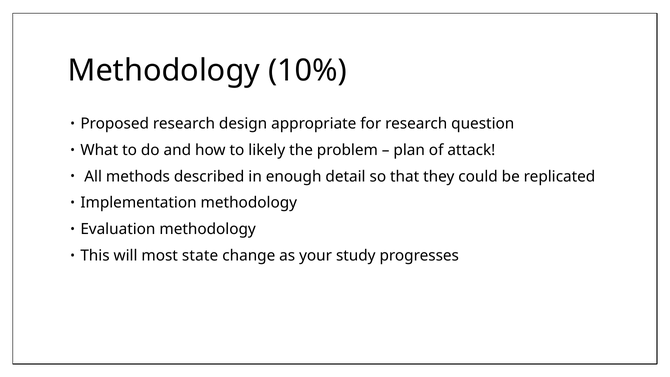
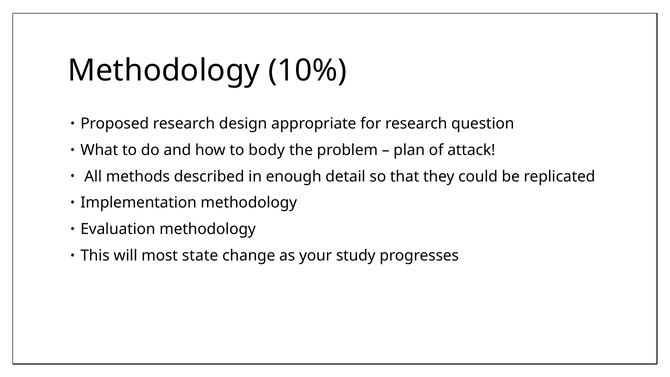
likely: likely -> body
